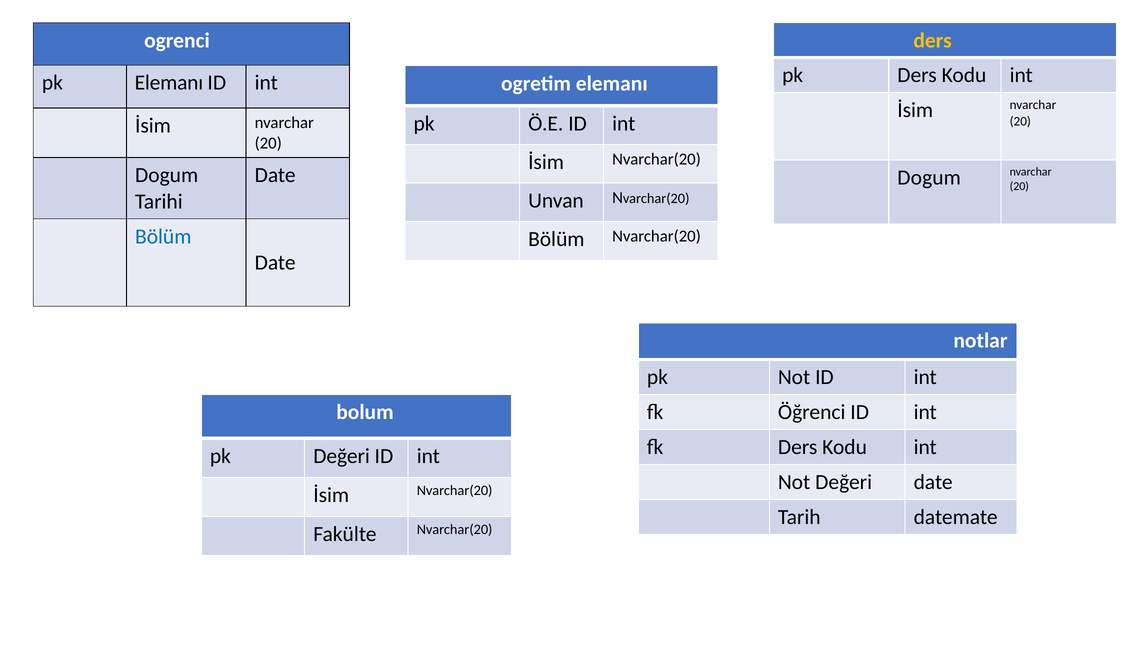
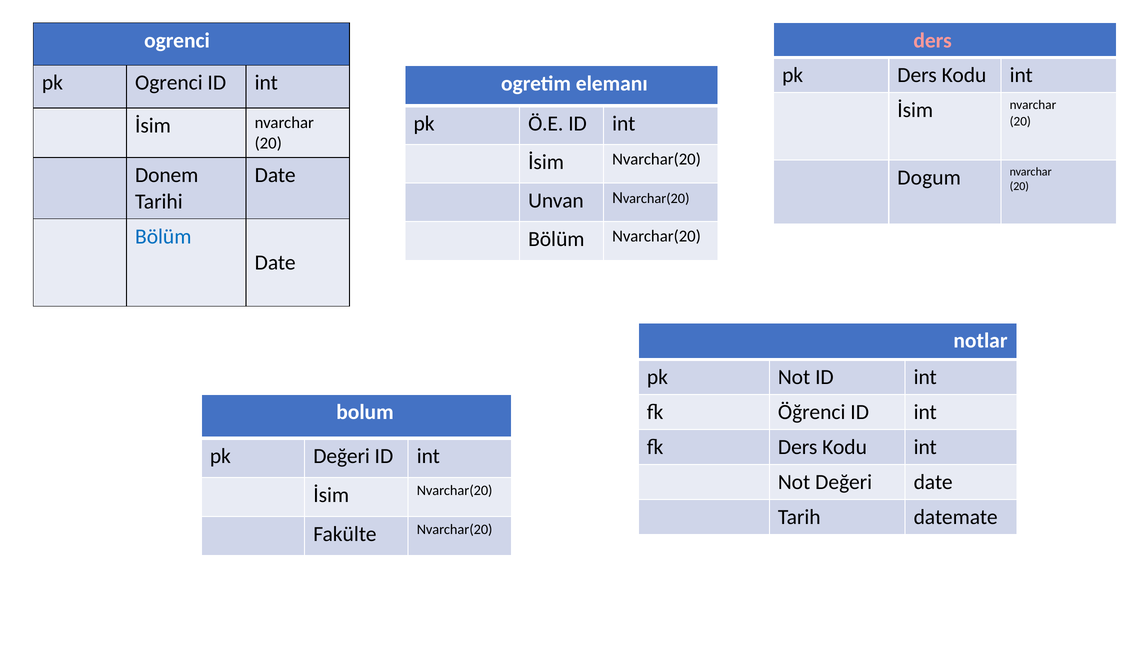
ders at (933, 40) colour: yellow -> pink
pk Elemanı: Elemanı -> Ogrenci
Dogum at (167, 175): Dogum -> Donem
